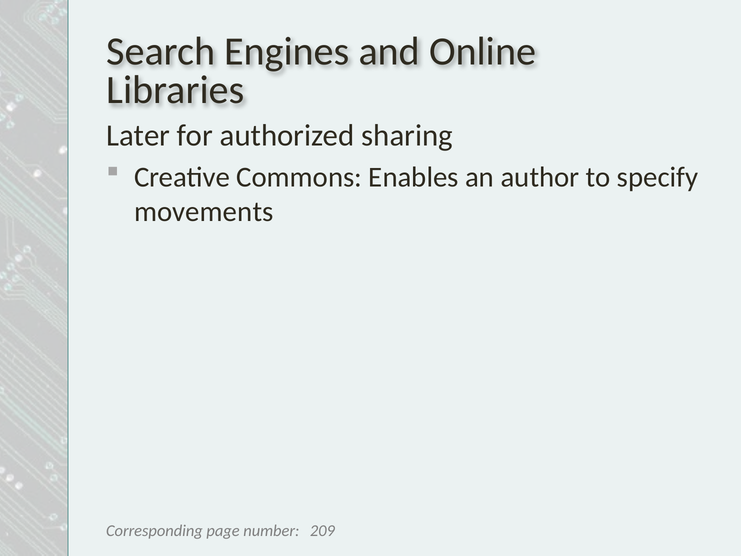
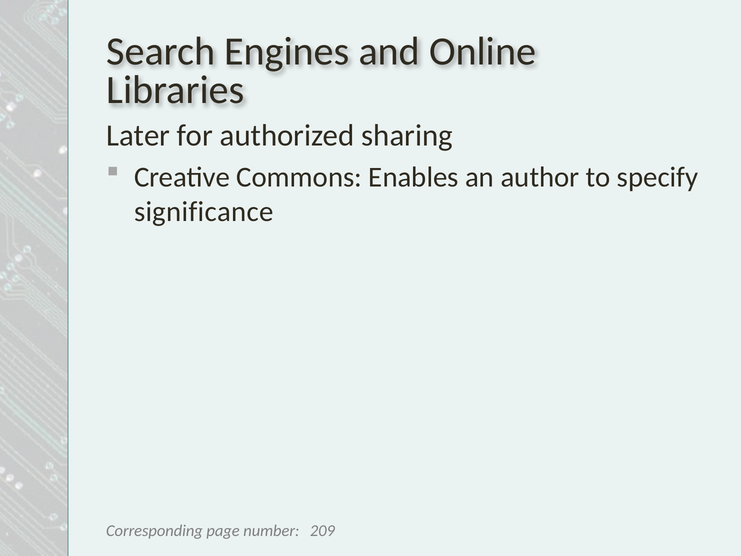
movements: movements -> significance
